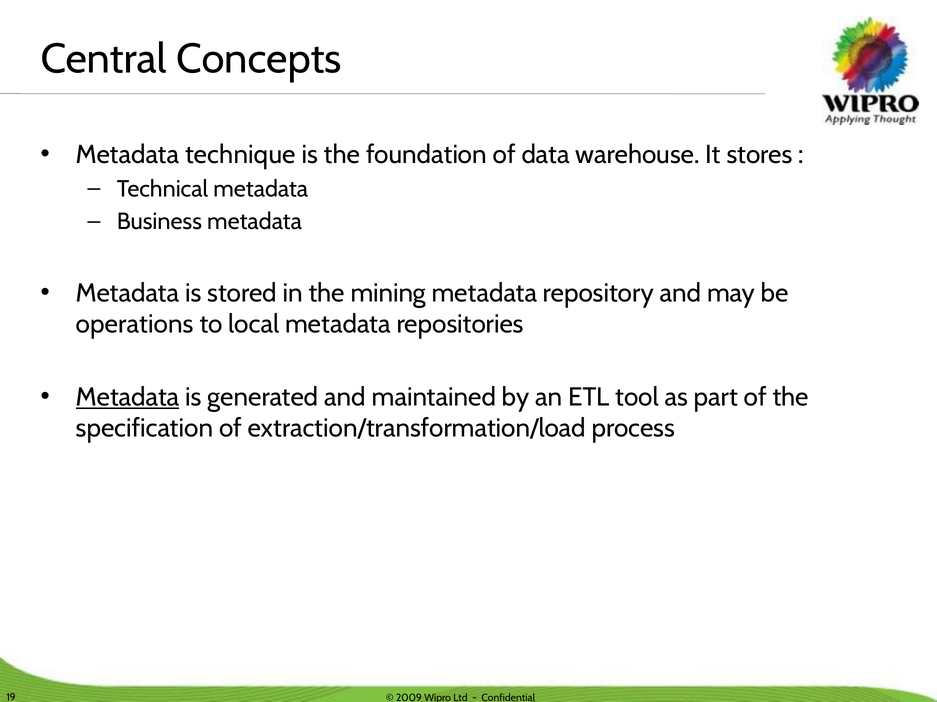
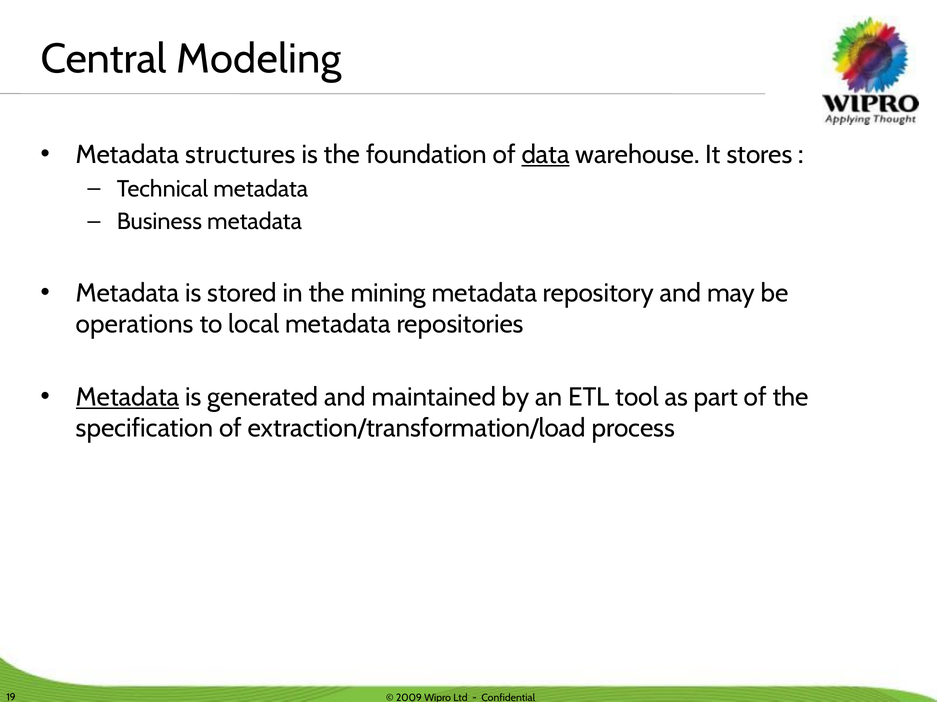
Concepts: Concepts -> Modeling
technique: technique -> structures
data underline: none -> present
